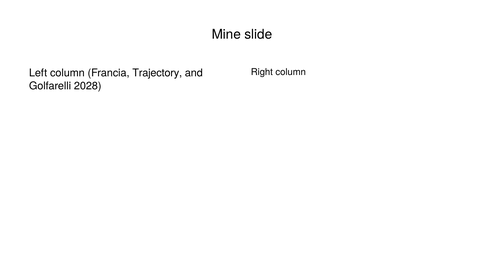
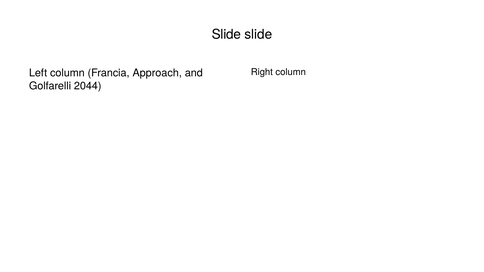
Mine at (226, 35): Mine -> Slide
Trajectory: Trajectory -> Approach
2028: 2028 -> 2044
